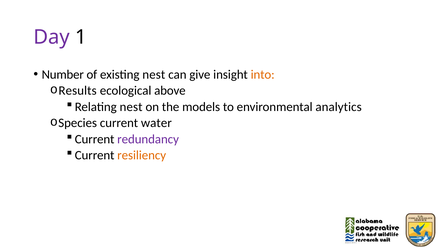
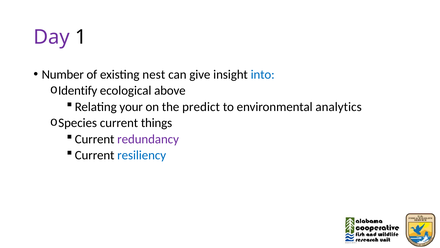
into colour: orange -> blue
Results: Results -> Identify
Relating nest: nest -> your
models: models -> predict
water: water -> things
resiliency colour: orange -> blue
